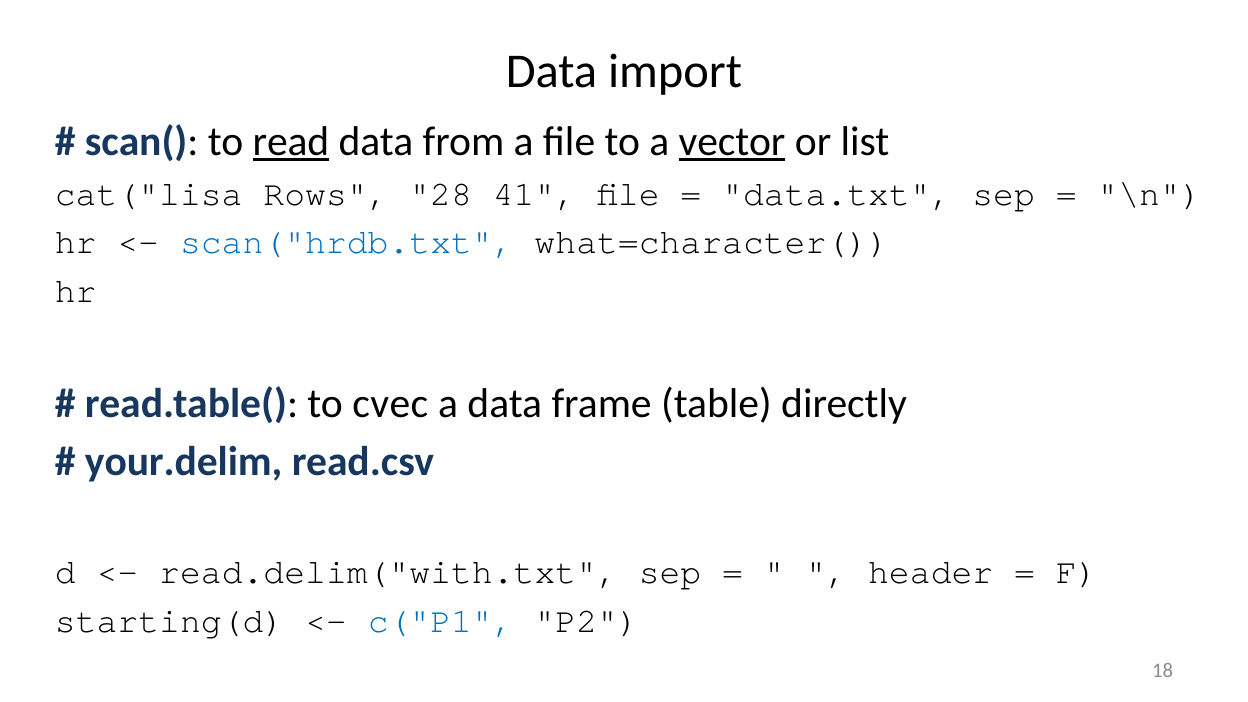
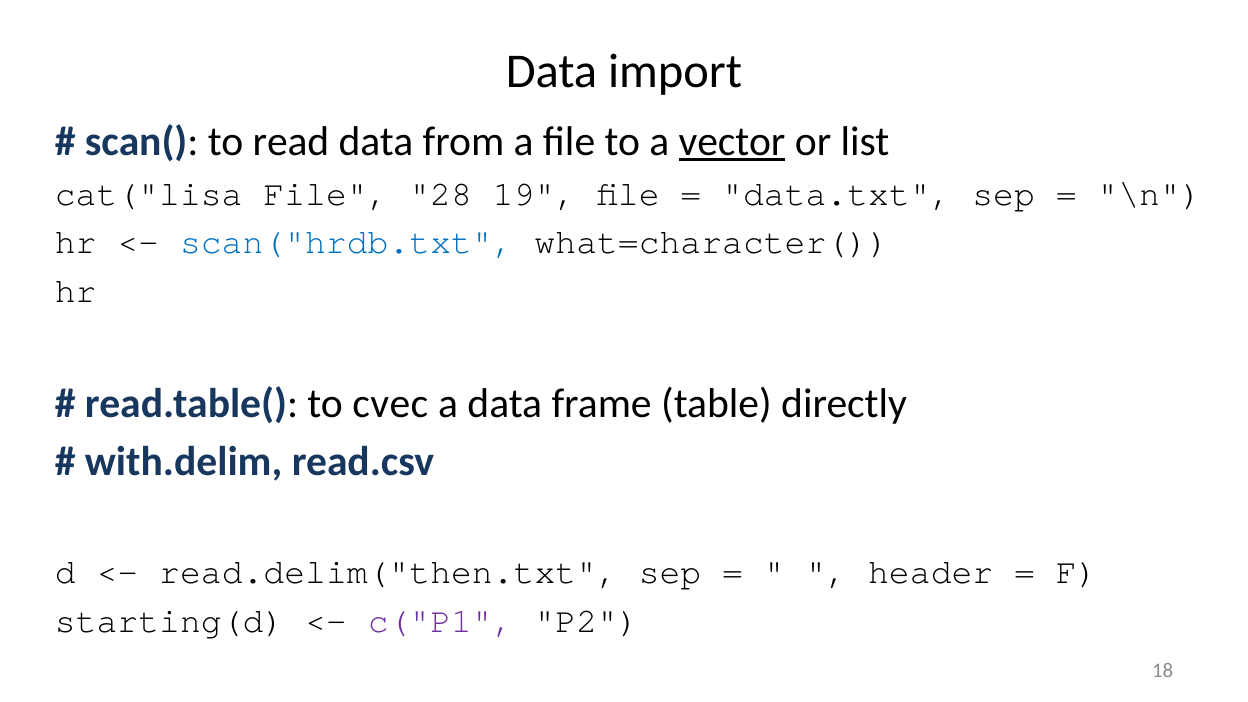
read underline: present -> none
cat("lisa Rows: Rows -> File
41: 41 -> 19
your.delim: your.delim -> with.delim
read.delim("with.txt: read.delim("with.txt -> read.delim("then.txt
c("P1 colour: blue -> purple
